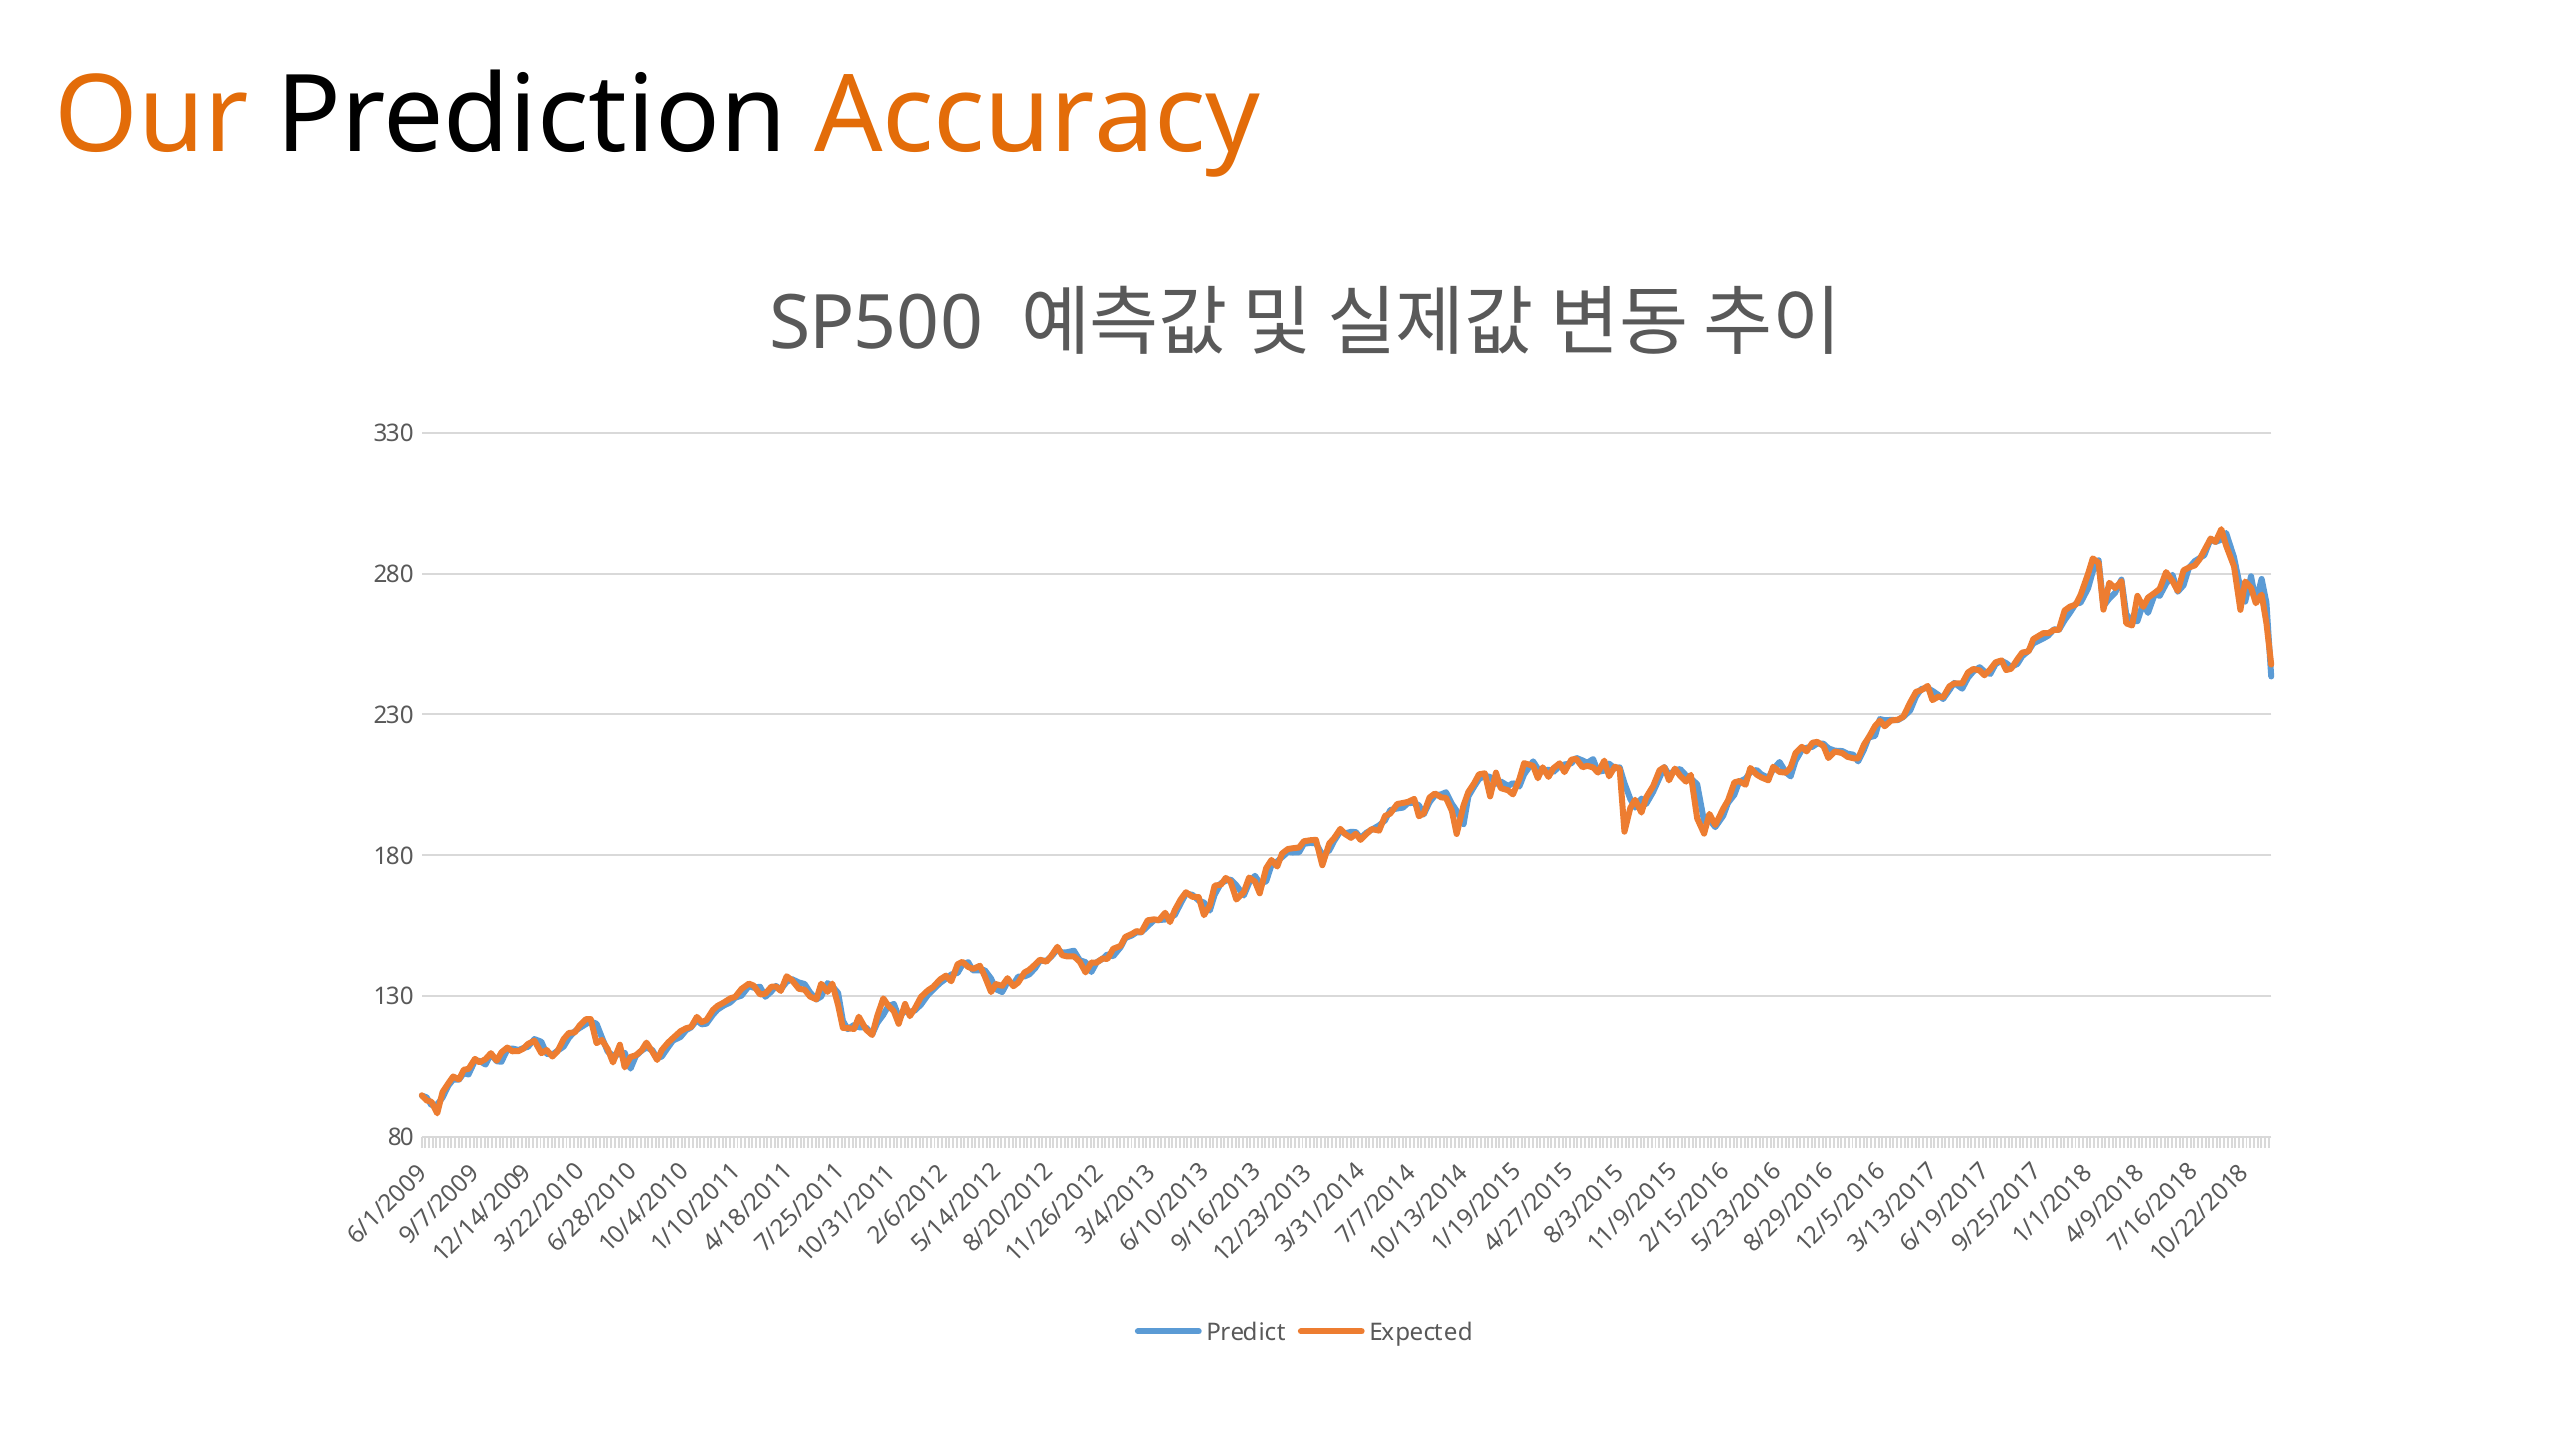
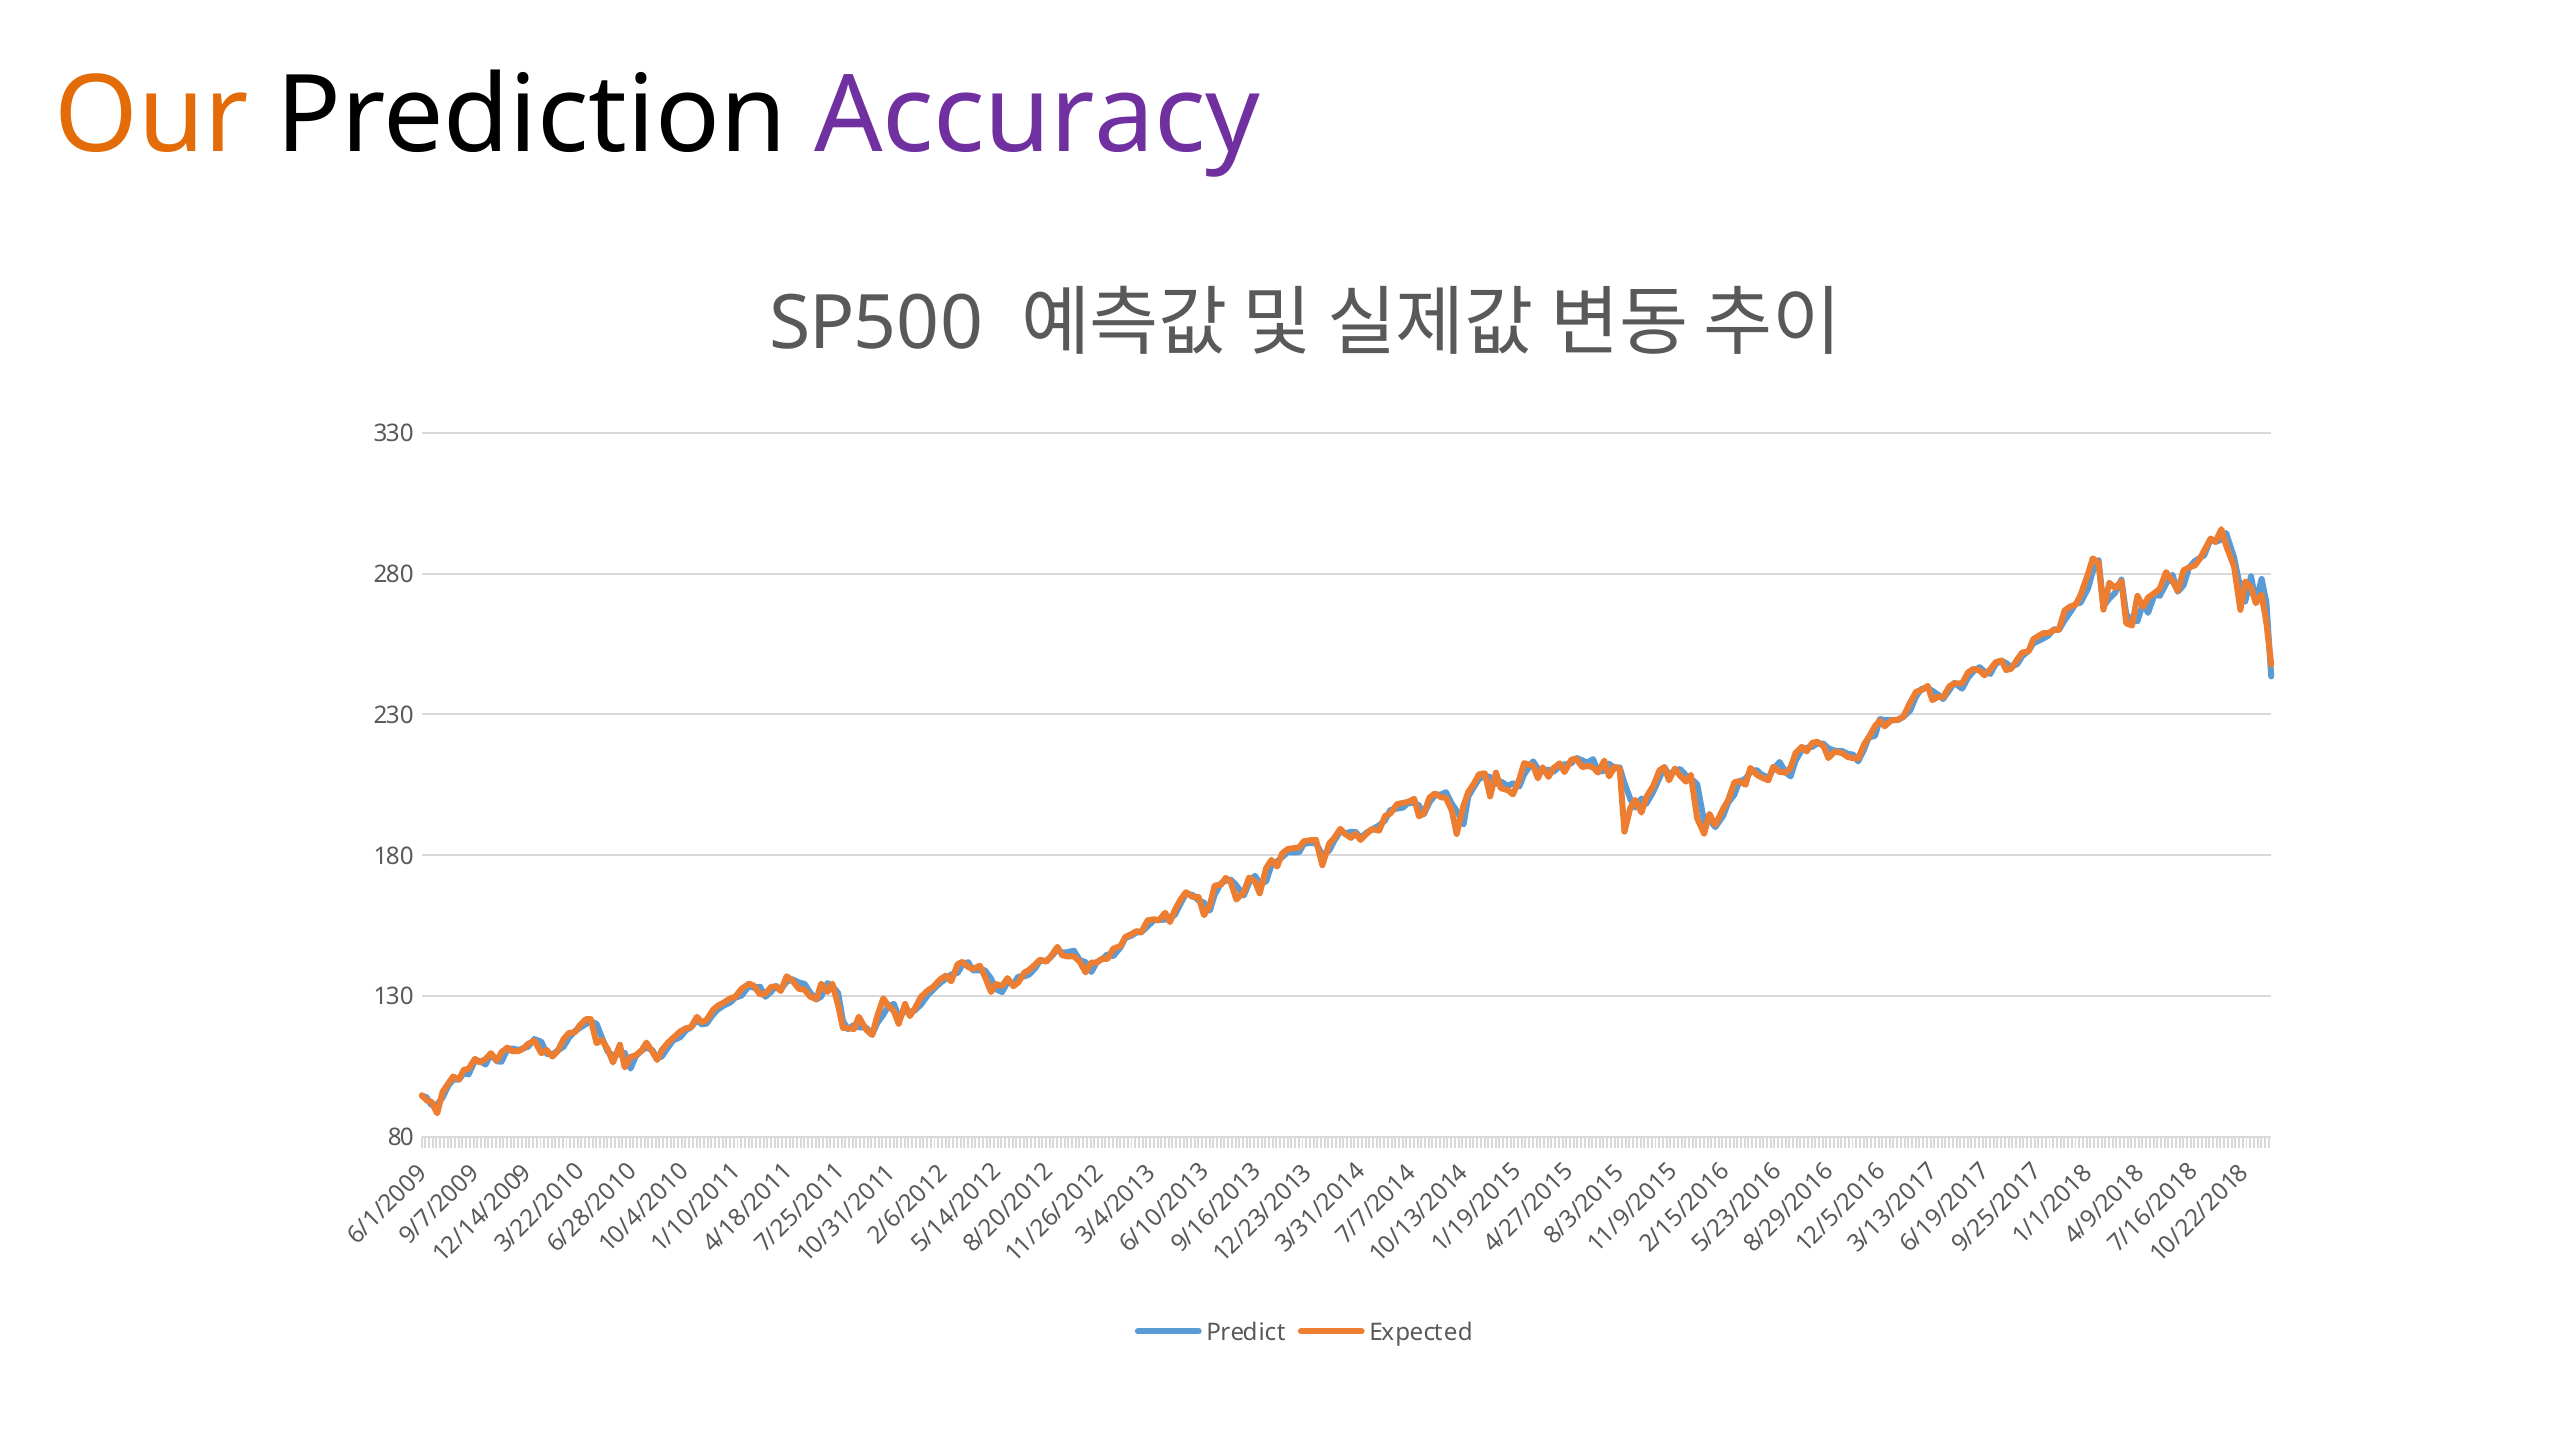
Accuracy colour: orange -> purple
